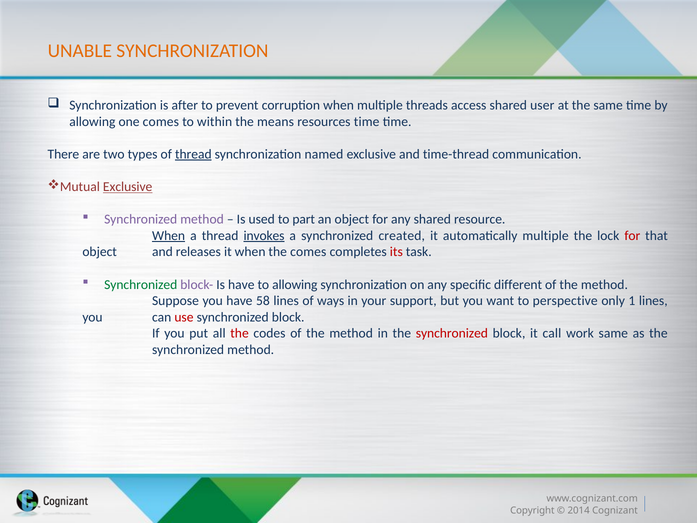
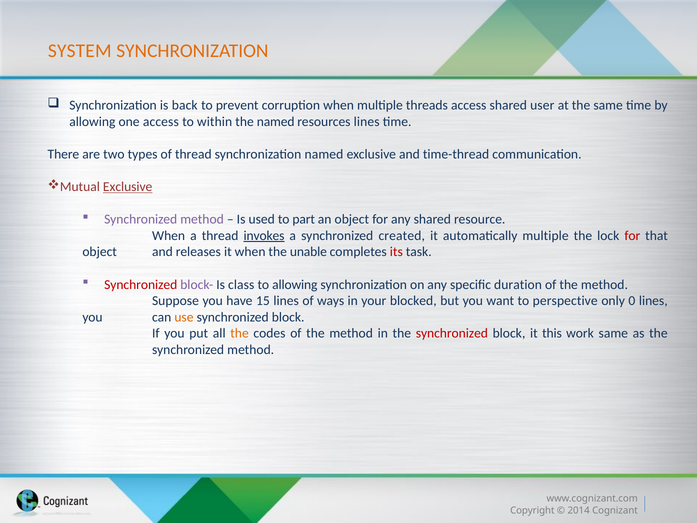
UNABLE: UNABLE -> SYSTEM
after: after -> back
one comes: comes -> access
the means: means -> named
resources time: time -> lines
thread at (193, 154) underline: present -> none
When at (169, 236) underline: present -> none
the comes: comes -> unable
Synchronized at (141, 284) colour: green -> red
Is have: have -> class
different: different -> duration
58: 58 -> 15
support: support -> blocked
1: 1 -> 0
use colour: red -> orange
the at (240, 333) colour: red -> orange
call: call -> this
